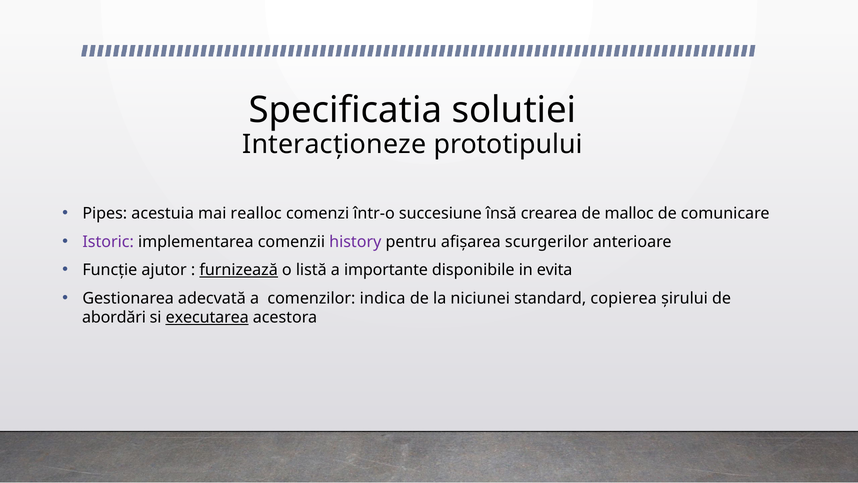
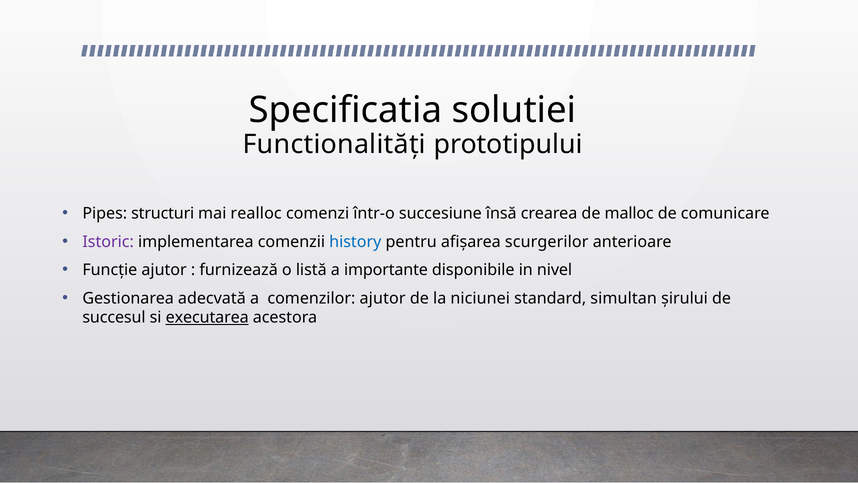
Interacționeze: Interacționeze -> Functionalități
acestuia: acestuia -> structuri
history colour: purple -> blue
furnizează underline: present -> none
evita: evita -> nivel
comenzilor indica: indica -> ajutor
copierea: copierea -> simultan
abordări: abordări -> succesul
